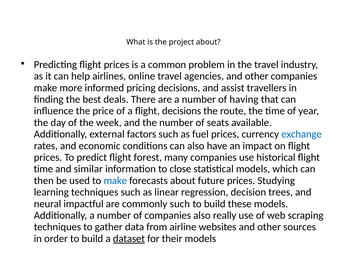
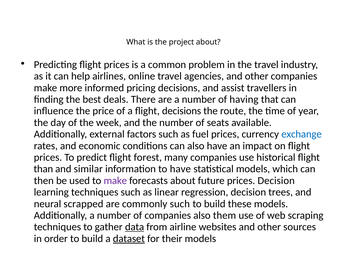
time at (43, 169): time -> than
to close: close -> have
make at (115, 181) colour: blue -> purple
prices Studying: Studying -> Decision
impactful: impactful -> scrapped
really: really -> them
data underline: none -> present
